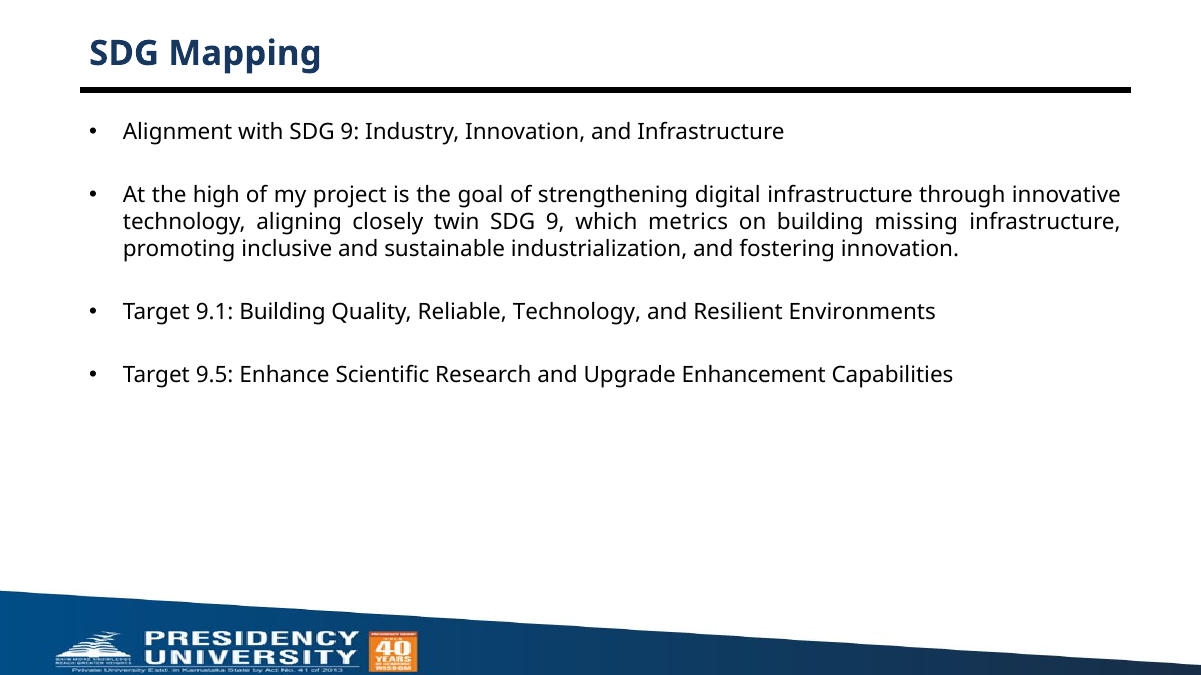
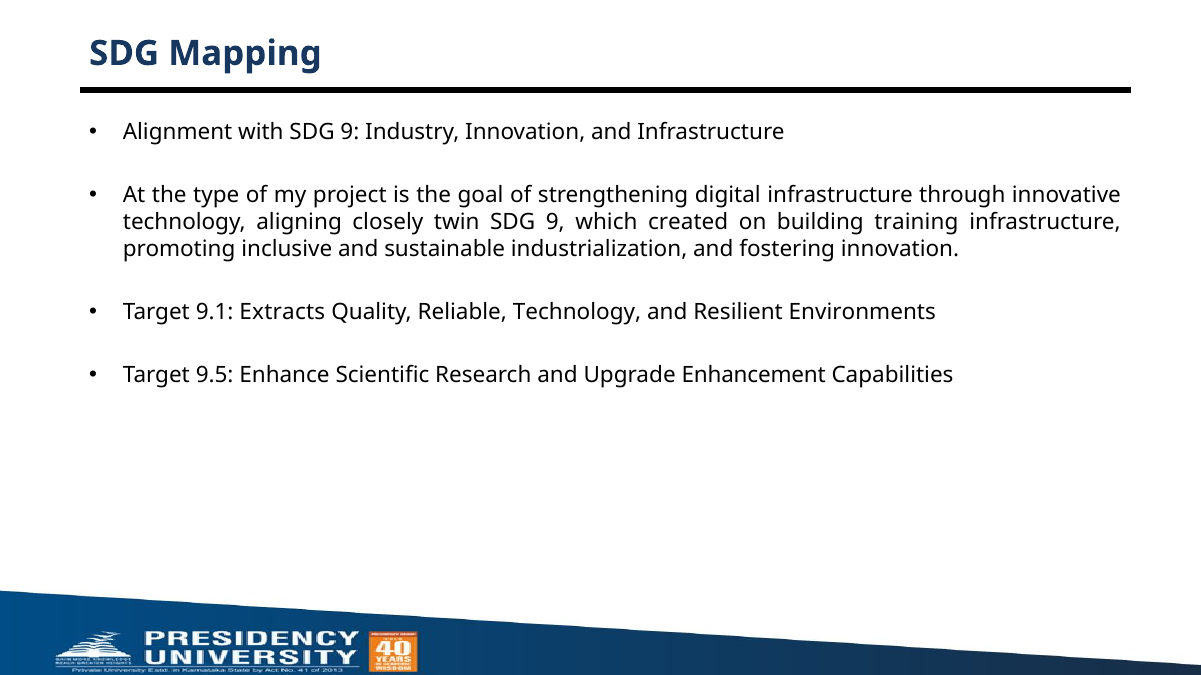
high: high -> type
metrics: metrics -> created
missing: missing -> training
9.1 Building: Building -> Extracts
